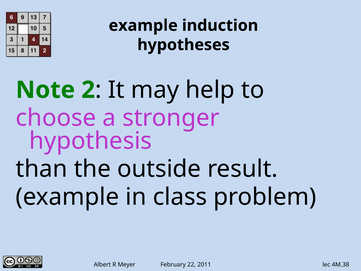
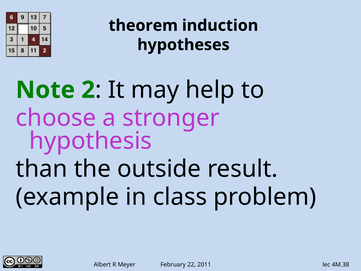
example at (143, 25): example -> theorem
